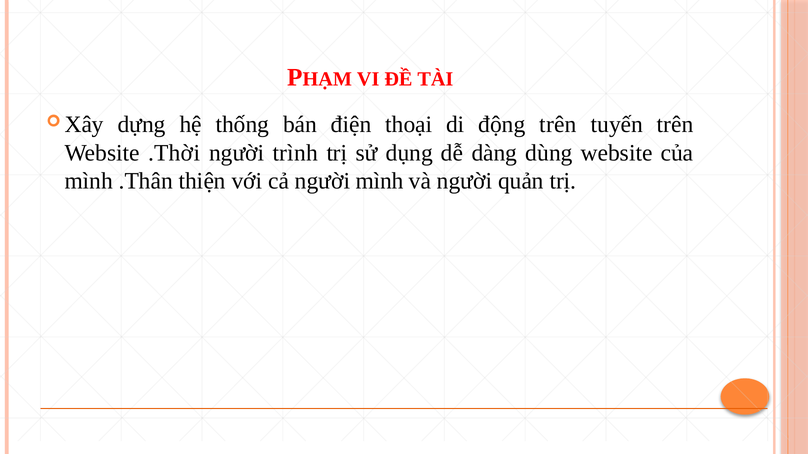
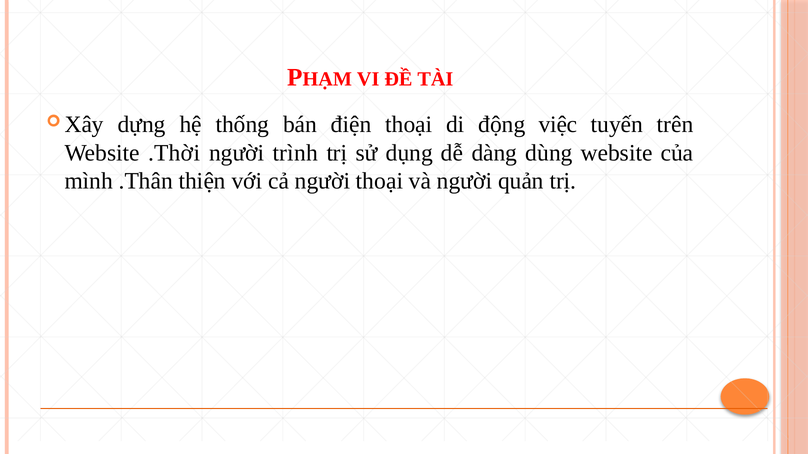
động trên: trên -> việc
người mình: mình -> thoại
